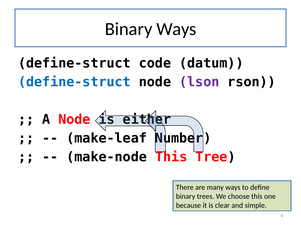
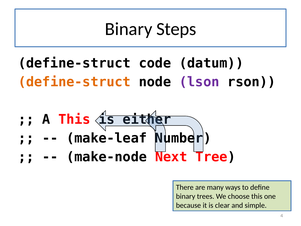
Binary Ways: Ways -> Steps
define-struct at (74, 82) colour: blue -> orange
A Node: Node -> This
make-node This: This -> Next
